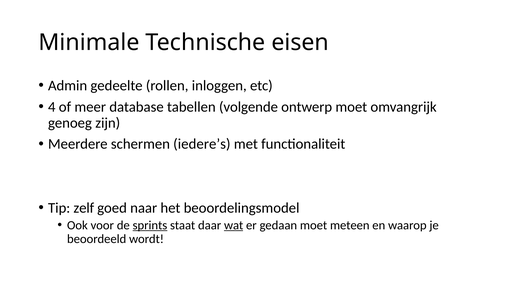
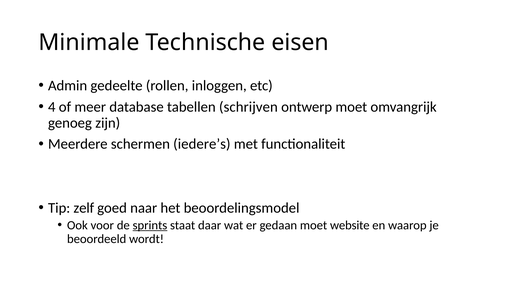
volgende: volgende -> schrijven
wat underline: present -> none
meteen: meteen -> website
